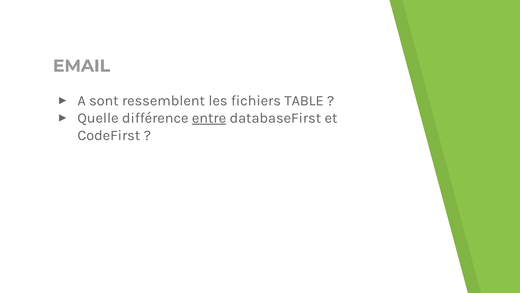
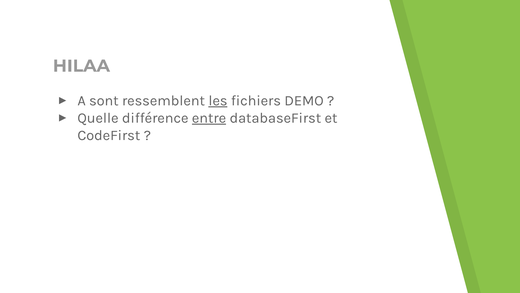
EMAIL: EMAIL -> HILAA
les underline: none -> present
TABLE: TABLE -> DEMO
